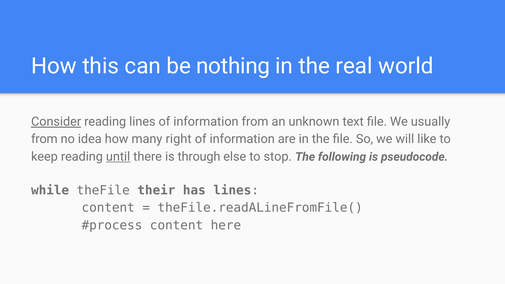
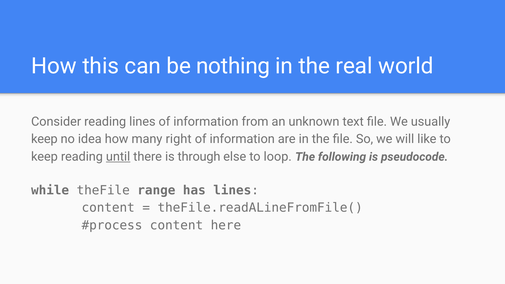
Consider underline: present -> none
from at (44, 139): from -> keep
stop: stop -> loop
their: their -> range
